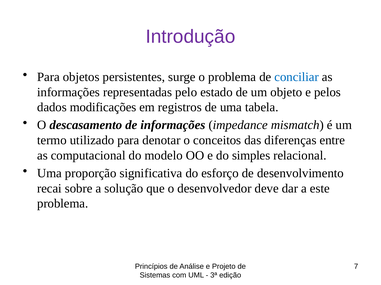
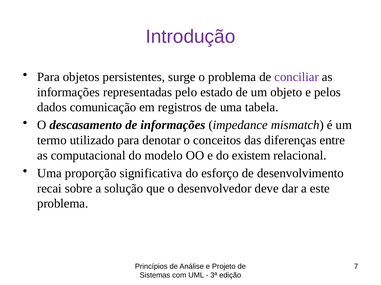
conciliar colour: blue -> purple
modificações: modificações -> comunicação
simples: simples -> existem
